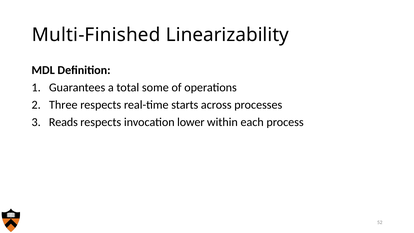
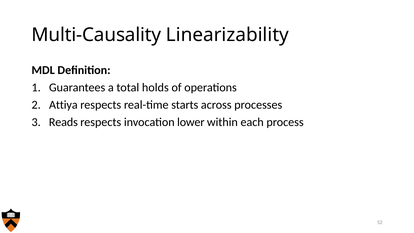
Multi-Finished: Multi-Finished -> Multi-Causality
some: some -> holds
Three: Three -> Attiya
